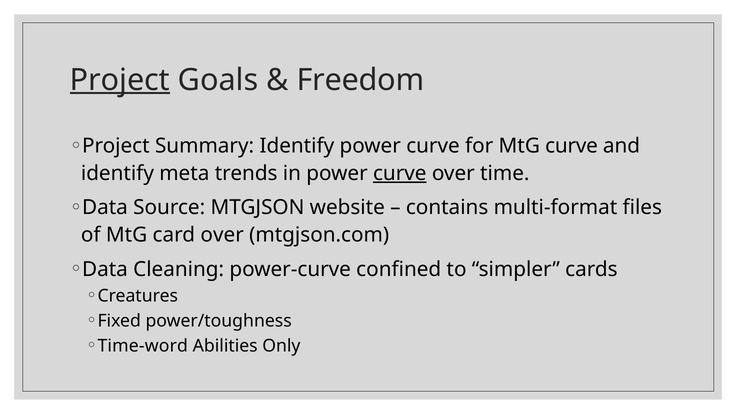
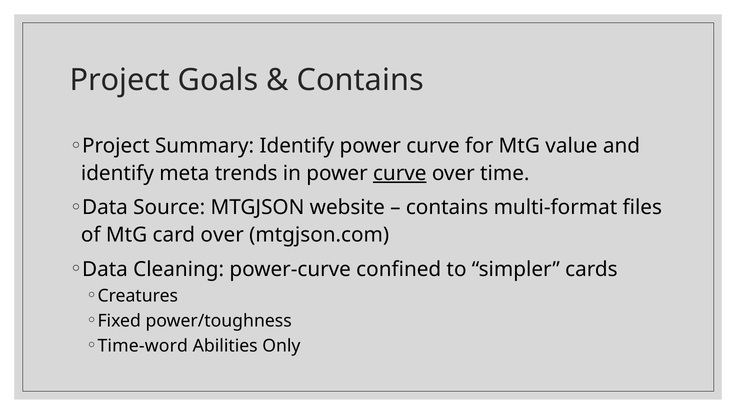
Project at (120, 80) underline: present -> none
Freedom at (360, 80): Freedom -> Contains
MtG curve: curve -> value
